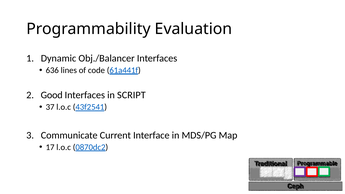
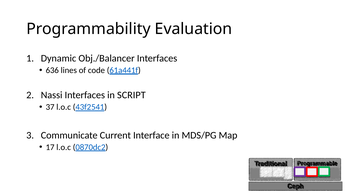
Good: Good -> Nassi
